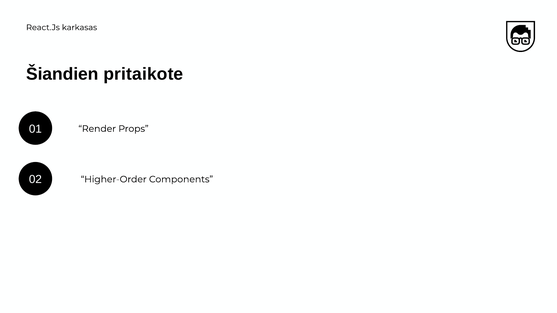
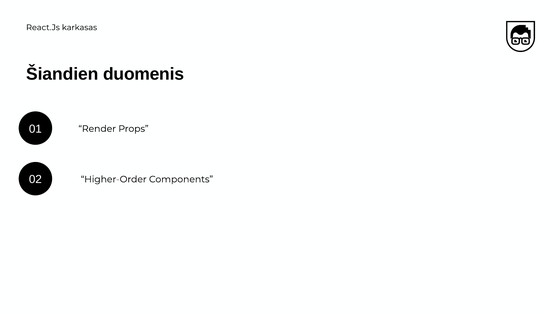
pritaikote: pritaikote -> duomenis
